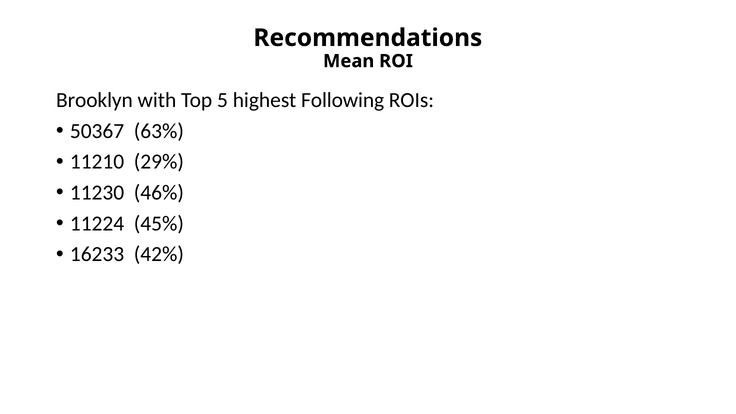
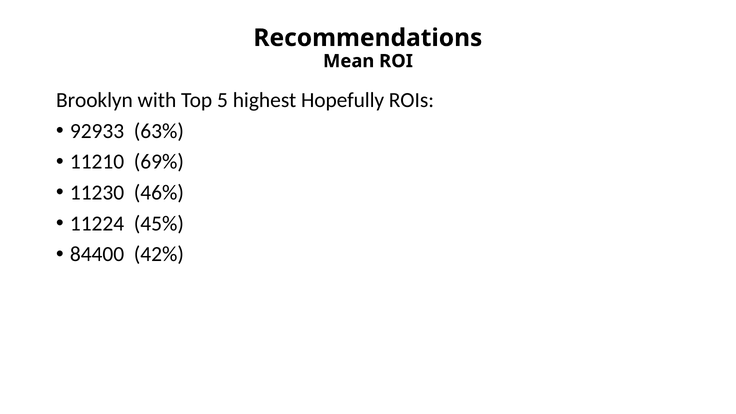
Following: Following -> Hopefully
50367: 50367 -> 92933
29%: 29% -> 69%
16233: 16233 -> 84400
